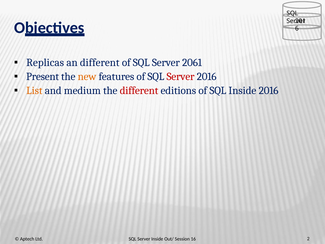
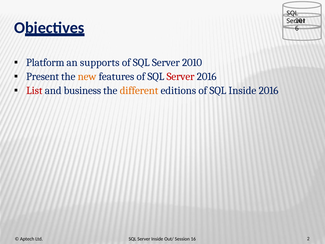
Replicas: Replicas -> Platform
an different: different -> supports
2061: 2061 -> 2010
List colour: orange -> red
medium: medium -> business
different at (139, 90) colour: red -> orange
